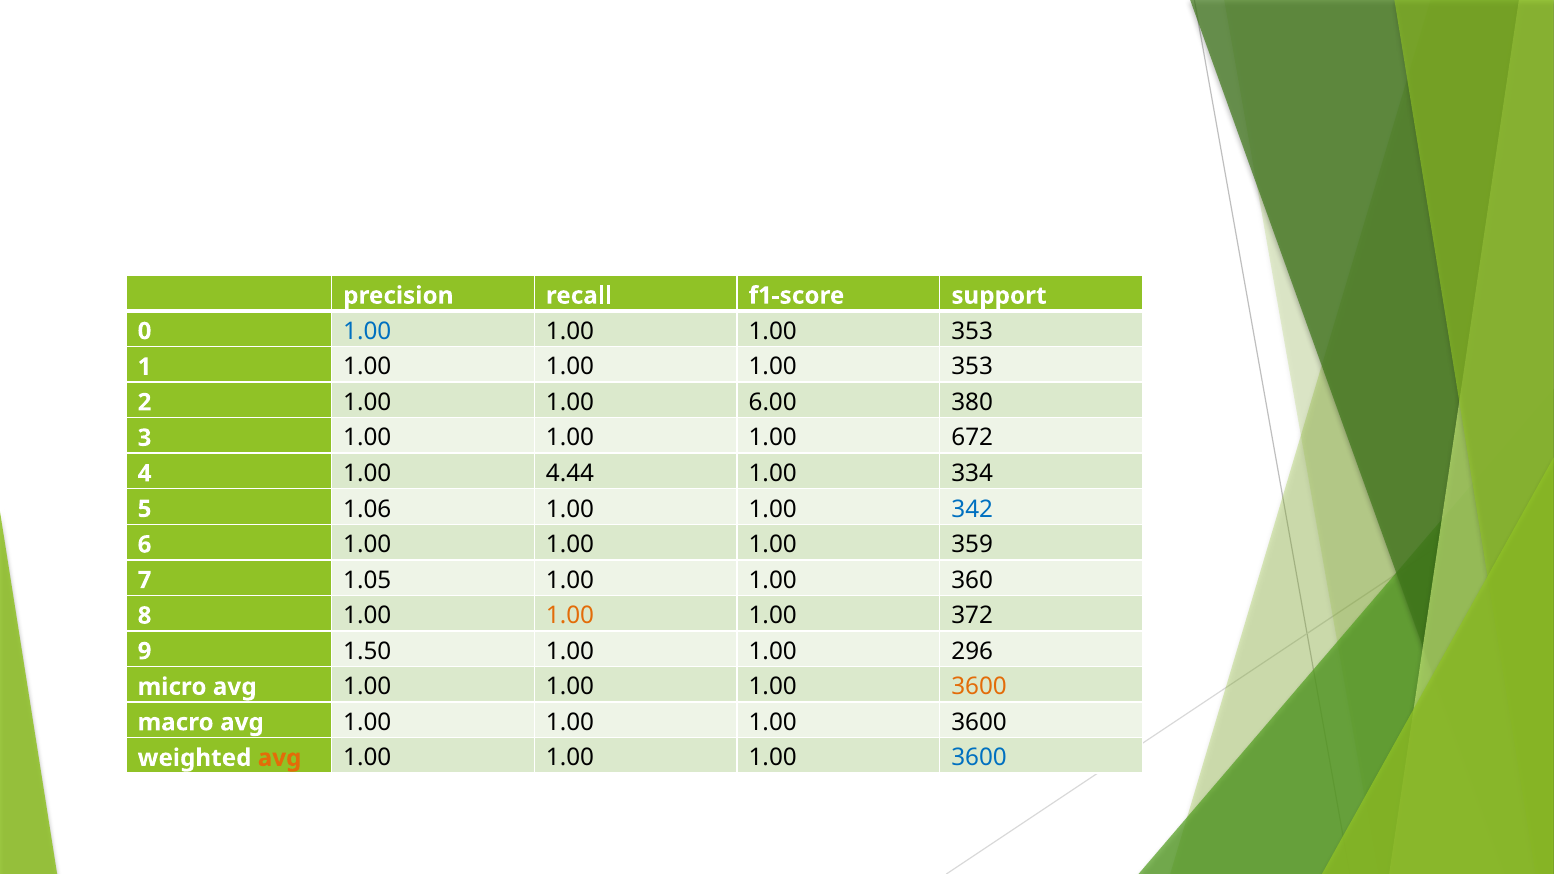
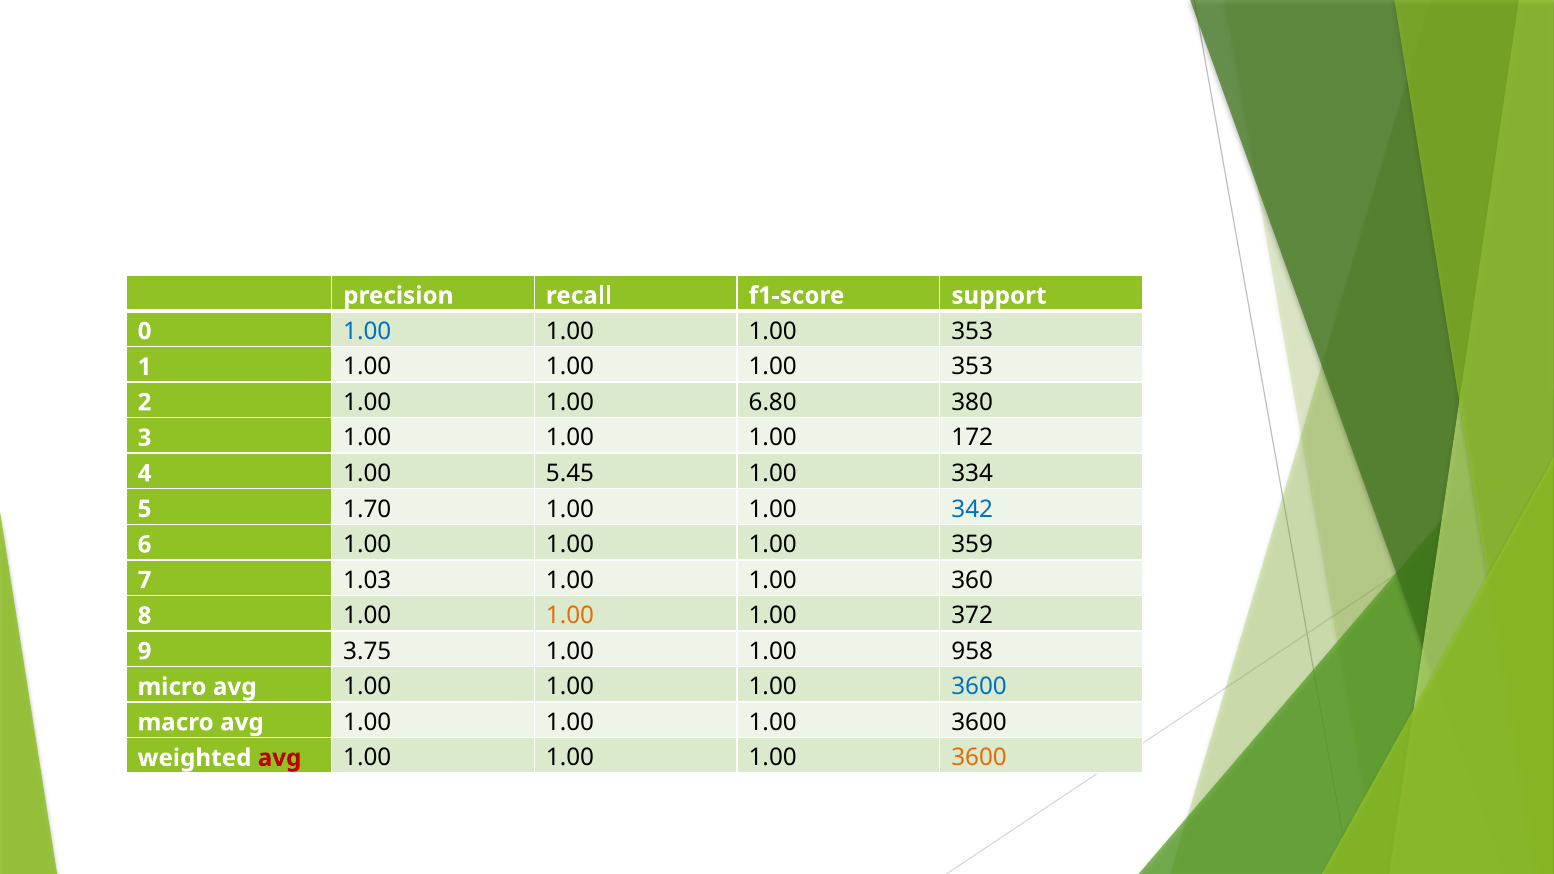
6.00: 6.00 -> 6.80
672: 672 -> 172
4.44: 4.44 -> 5.45
1.06: 1.06 -> 1.70
1.05: 1.05 -> 1.03
1.50: 1.50 -> 3.75
296: 296 -> 958
3600 at (979, 687) colour: orange -> blue
avg at (280, 758) colour: orange -> red
3600 at (979, 758) colour: blue -> orange
